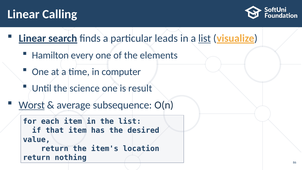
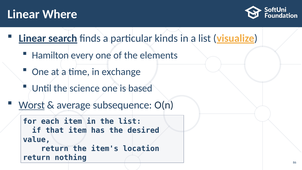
Calling: Calling -> Where
leads: leads -> kinds
list at (205, 38) underline: present -> none
computer: computer -> exchange
result: result -> based
